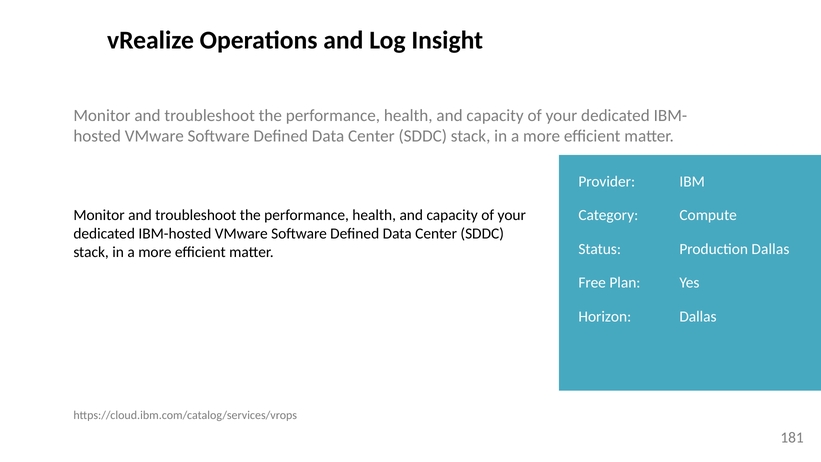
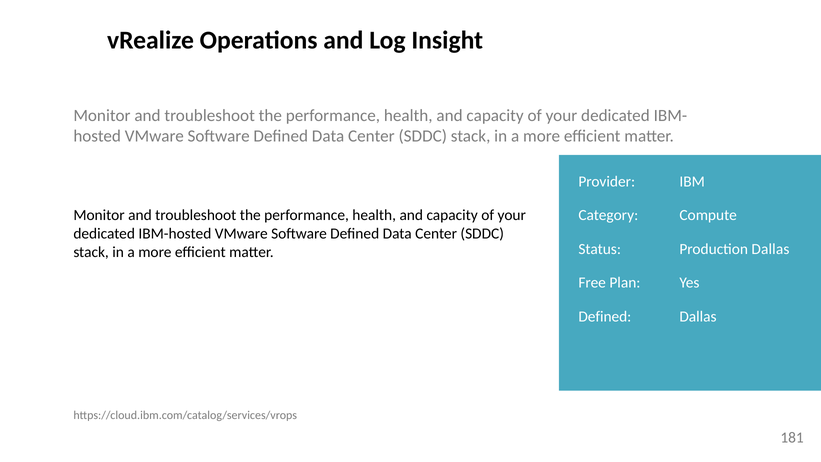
Horizon at (605, 316): Horizon -> Defined
